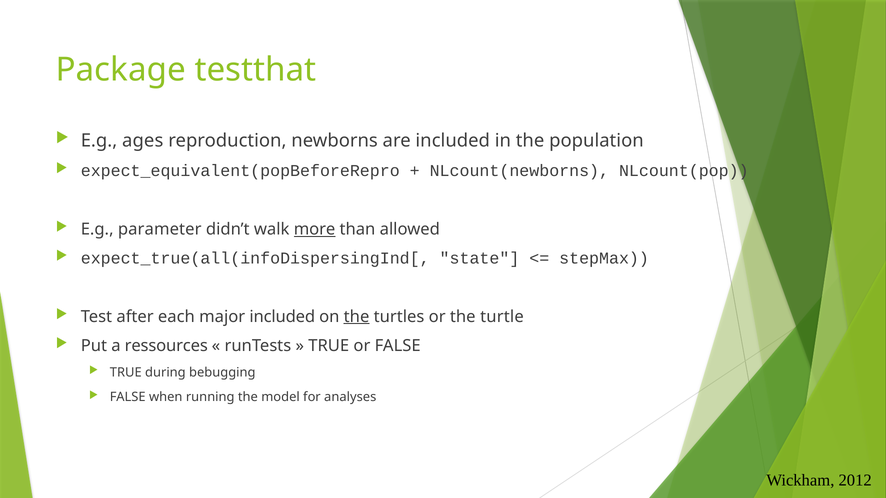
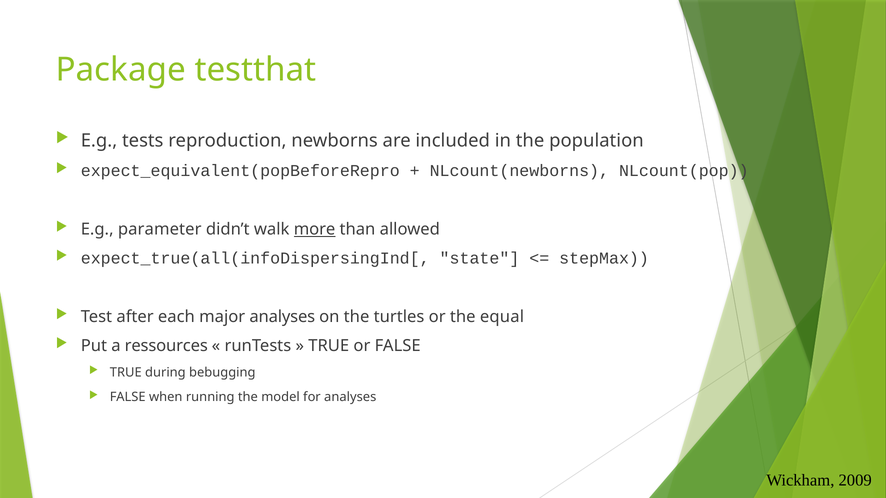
ages: ages -> tests
major included: included -> analyses
the at (357, 317) underline: present -> none
turtle: turtle -> equal
2012: 2012 -> 2009
